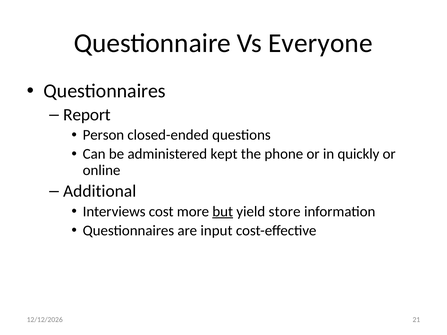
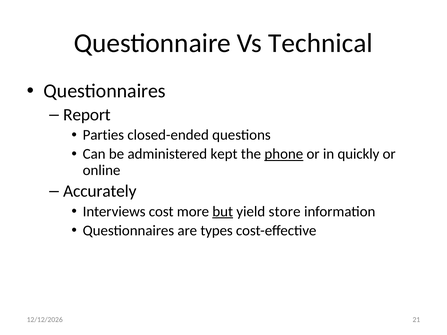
Everyone: Everyone -> Technical
Person: Person -> Parties
phone underline: none -> present
Additional: Additional -> Accurately
input: input -> types
